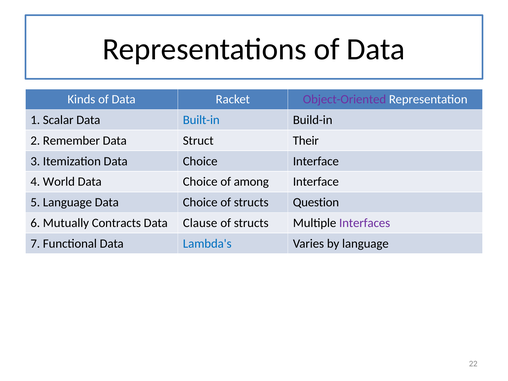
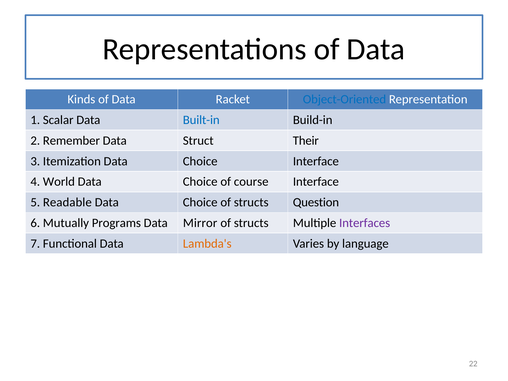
Object-Oriented colour: purple -> blue
among: among -> course
5 Language: Language -> Readable
Contracts: Contracts -> Programs
Clause: Clause -> Mirror
Lambda's colour: blue -> orange
